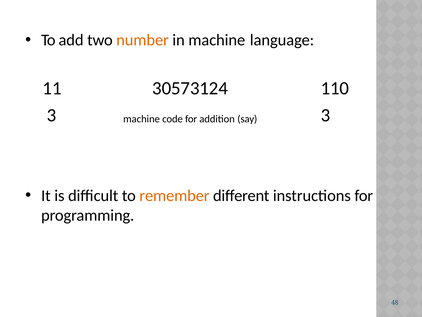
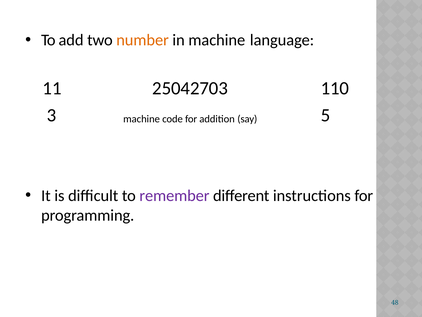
30573124: 30573124 -> 25042703
say 3: 3 -> 5
remember colour: orange -> purple
